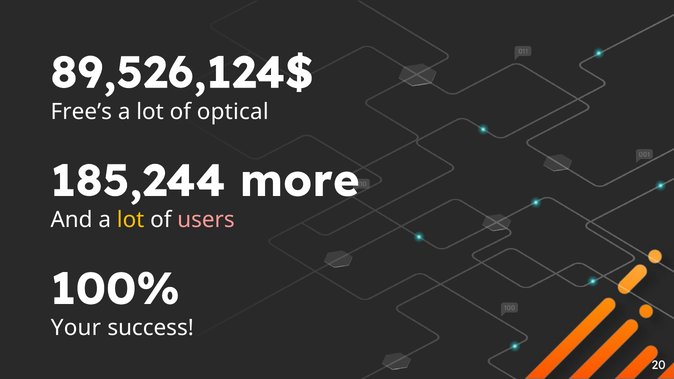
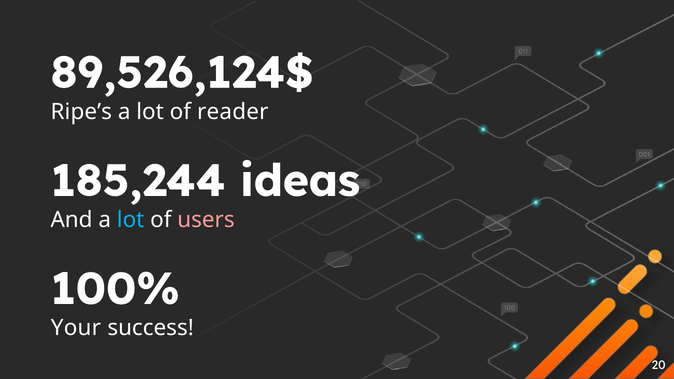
Free’s: Free’s -> Ripe’s
optical: optical -> reader
more: more -> ideas
lot at (131, 220) colour: yellow -> light blue
